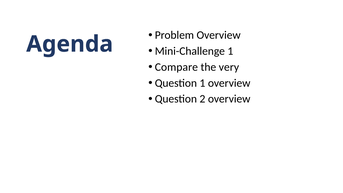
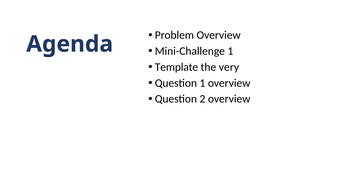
Compare: Compare -> Template
